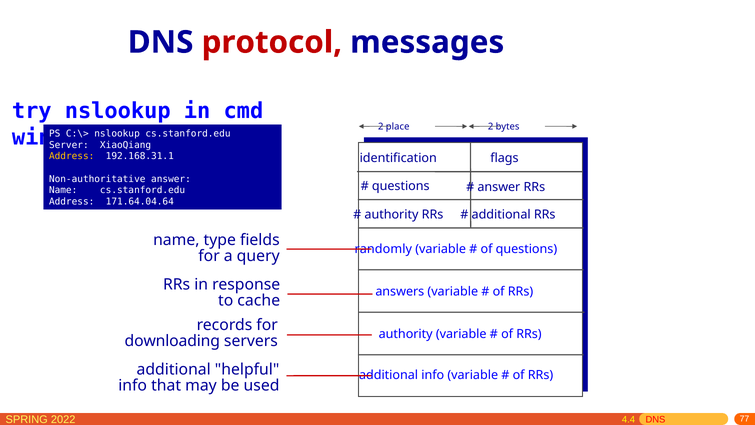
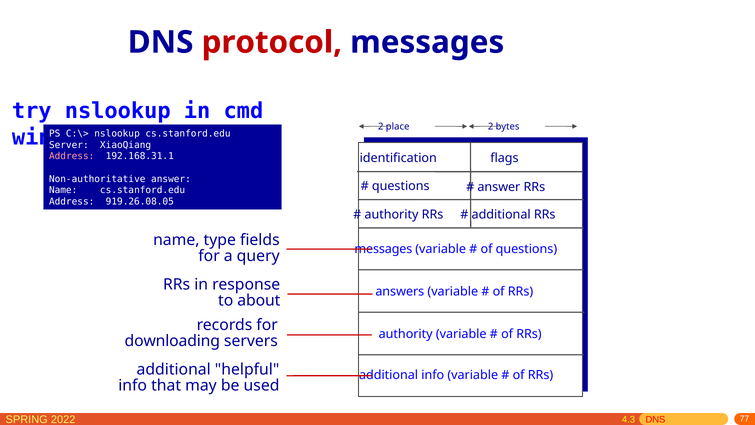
Address at (72, 156) colour: yellow -> pink
171.64.04.64: 171.64.04.64 -> 919.26.08.05
randomly at (383, 249): randomly -> messages
cache: cache -> about
4.4: 4.4 -> 4.3
